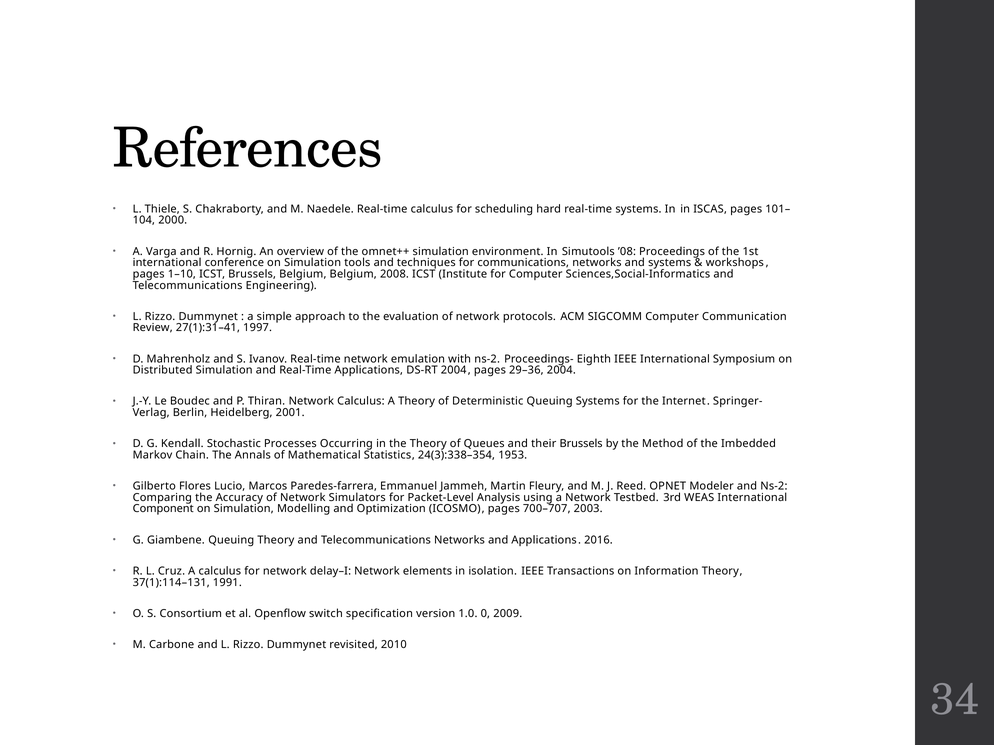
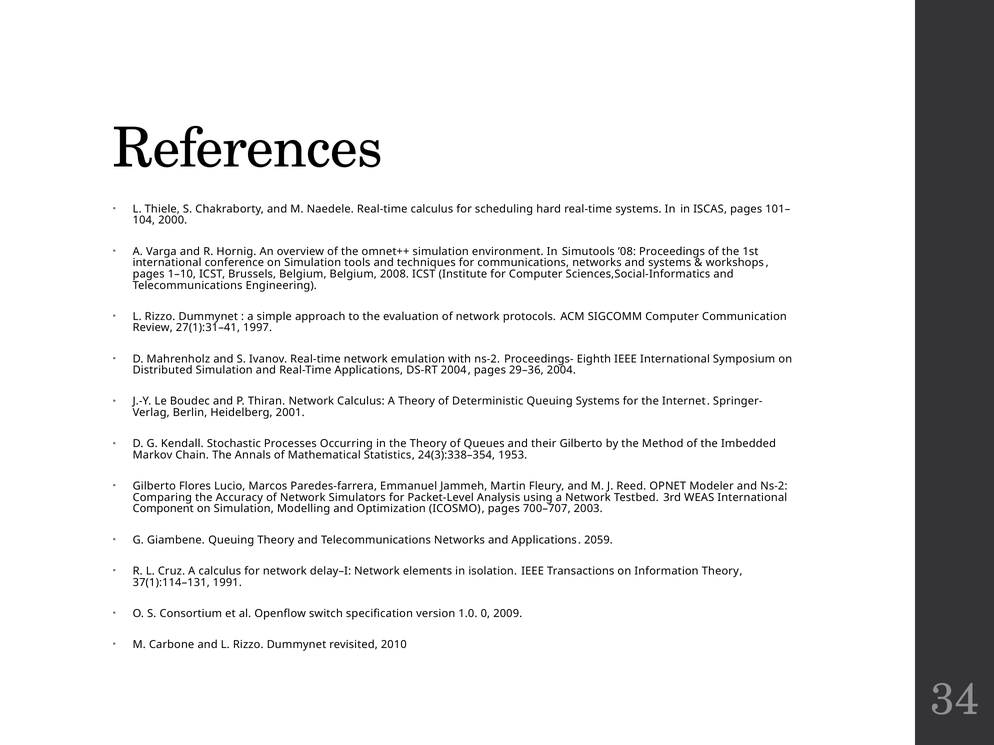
their Brussels: Brussels -> Gilberto
2016: 2016 -> 2059
